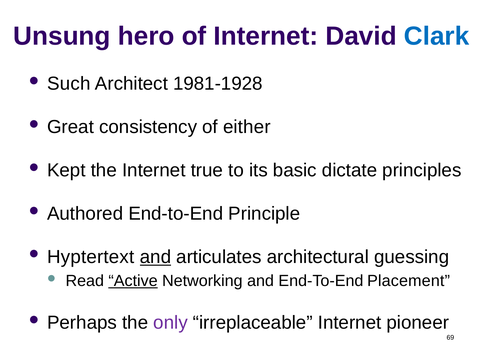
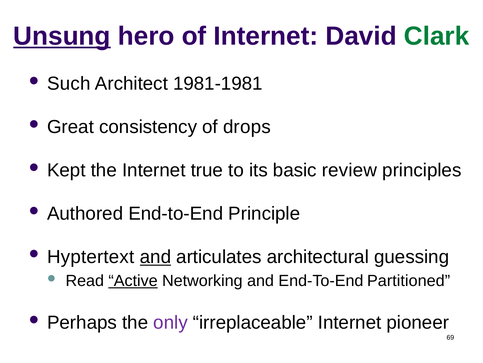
Unsung underline: none -> present
Clark colour: blue -> green
1981-1928: 1981-1928 -> 1981-1981
either: either -> drops
dictate: dictate -> review
Placement: Placement -> Partitioned
